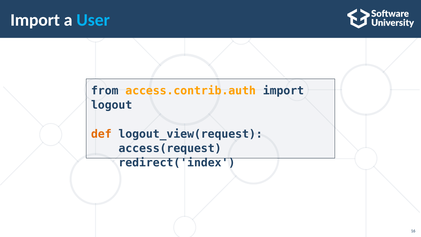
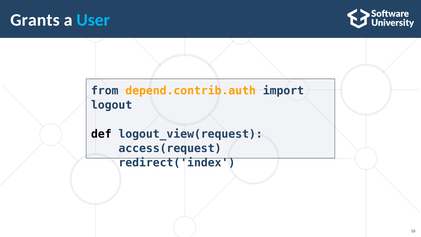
Import at (35, 20): Import -> Grants
access.contrib.auth: access.contrib.auth -> depend.contrib.auth
def colour: orange -> black
